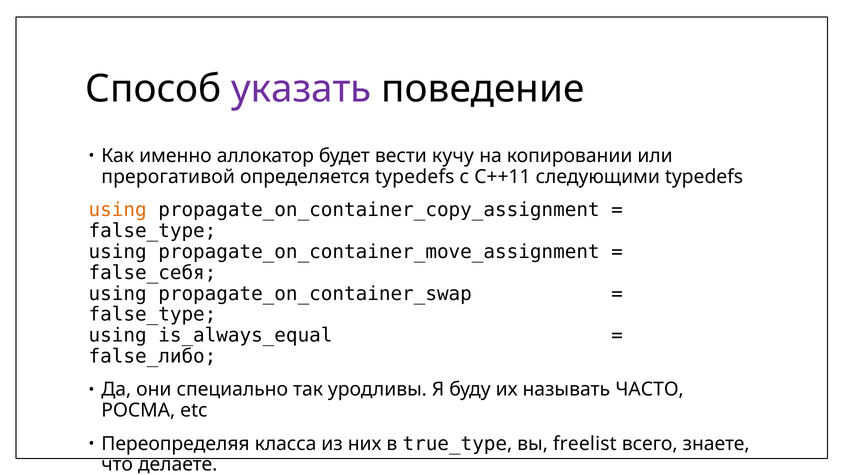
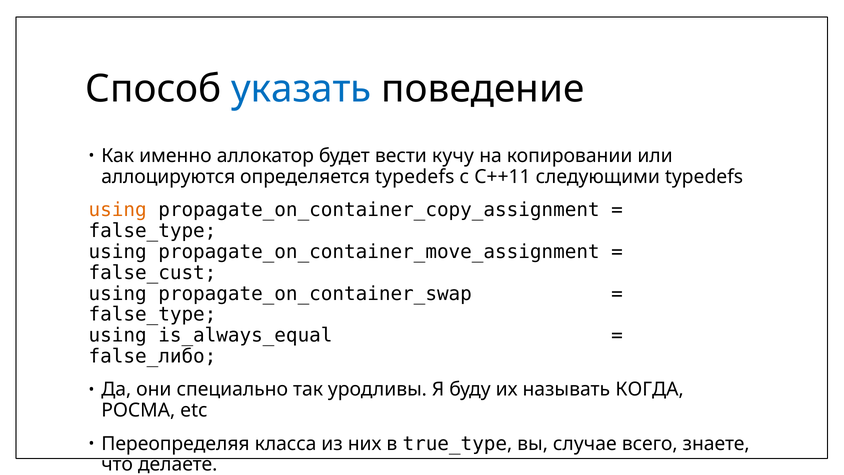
указать colour: purple -> blue
прерогативой: прерогативой -> аллоцируются
false_себя: false_себя -> false_cust
ЧАСТО: ЧАСТО -> КОГДА
freelist: freelist -> случае
